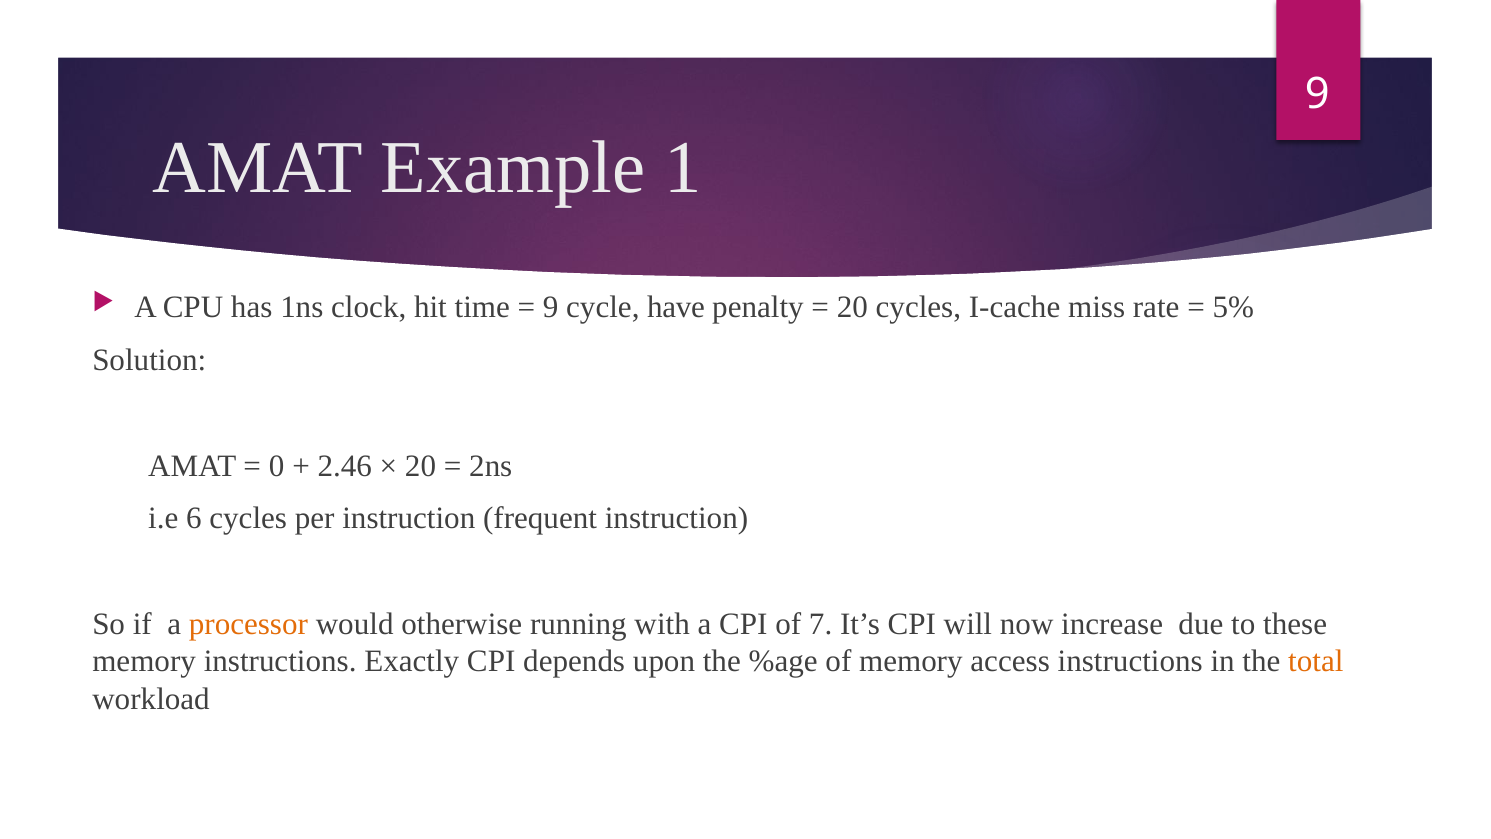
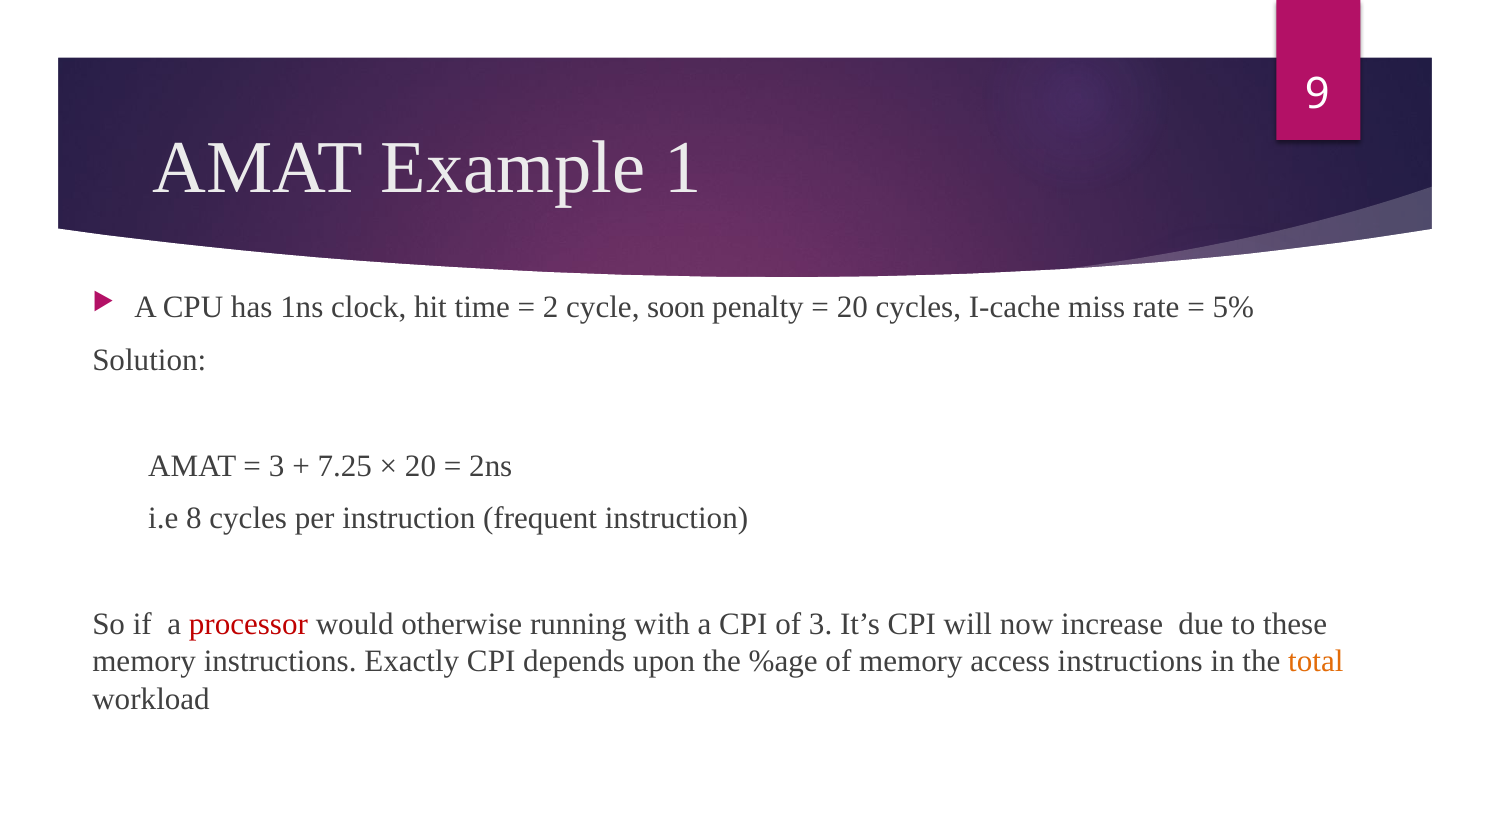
9 at (551, 307): 9 -> 2
have: have -> soon
0 at (277, 466): 0 -> 3
2.46: 2.46 -> 7.25
6: 6 -> 8
processor colour: orange -> red
of 7: 7 -> 3
